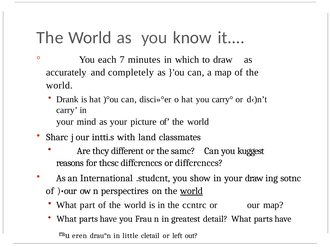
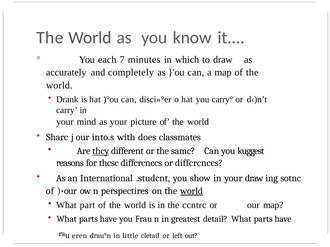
intti.s: intti.s -> into.s
land: land -> does
thcy underline: none -> present
